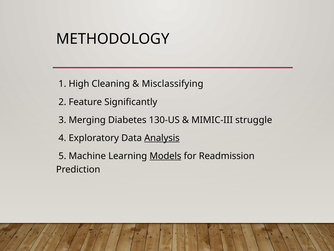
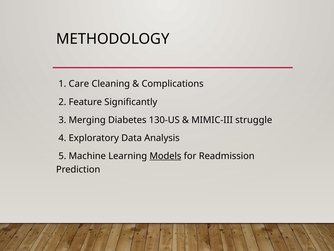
High: High -> Care
Misclassifying: Misclassifying -> Complications
Analysis underline: present -> none
